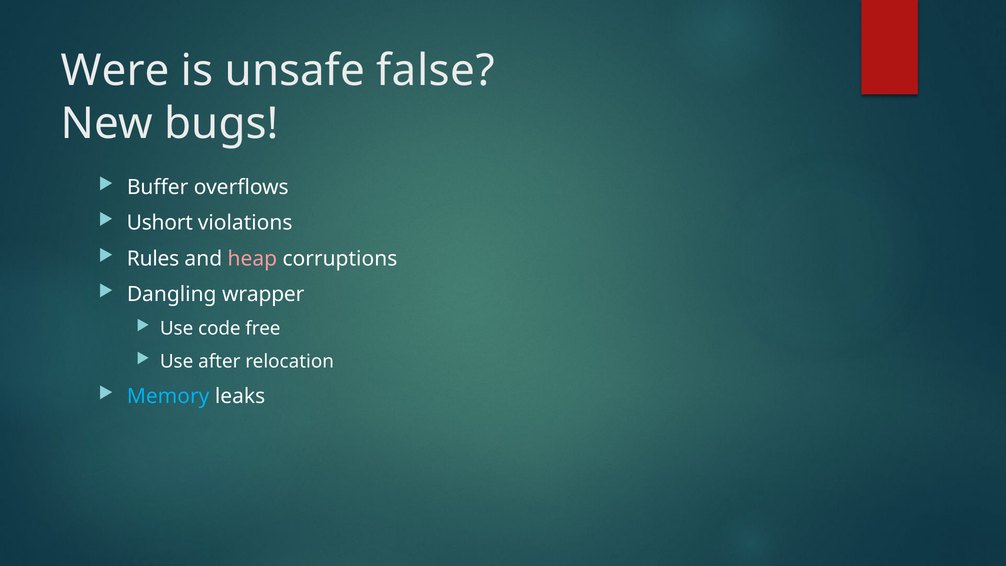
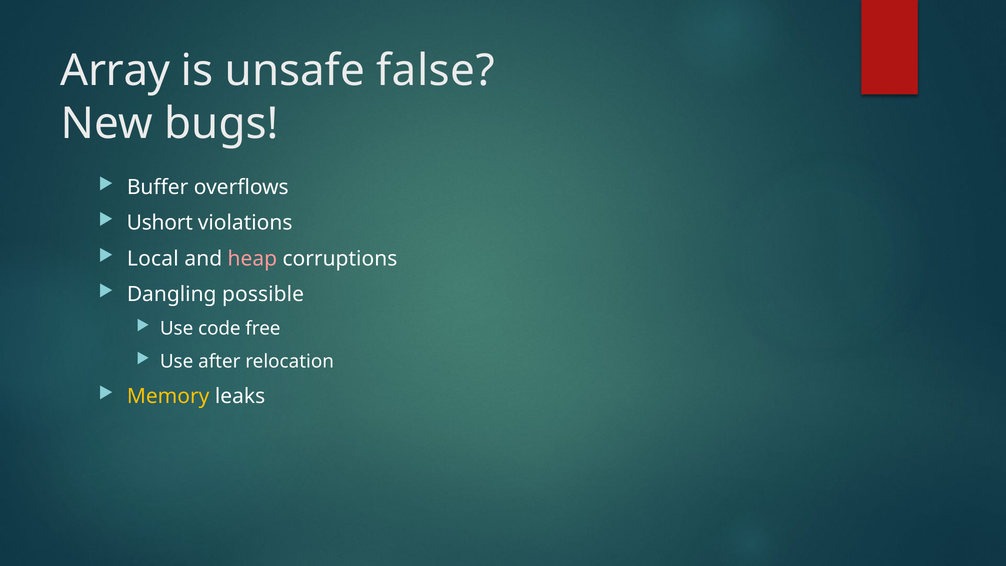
Were: Were -> Array
Rules: Rules -> Local
wrapper: wrapper -> possible
Memory colour: light blue -> yellow
